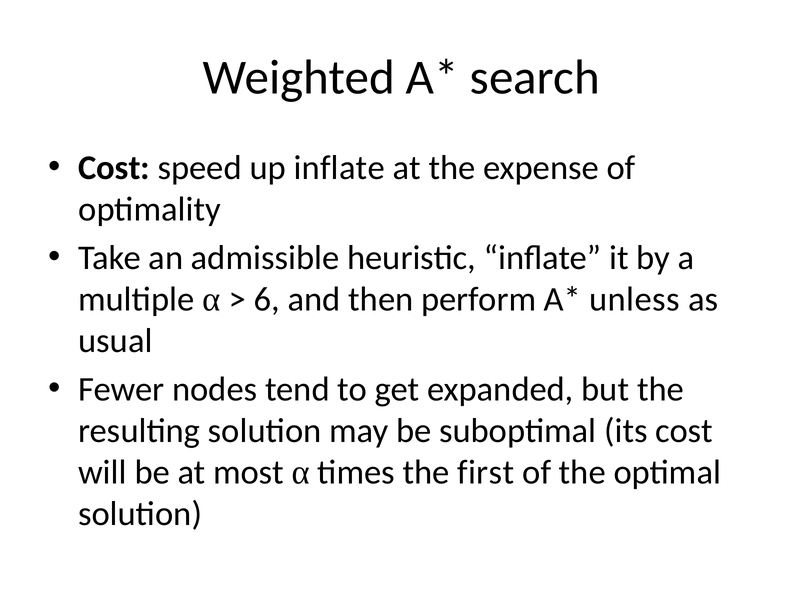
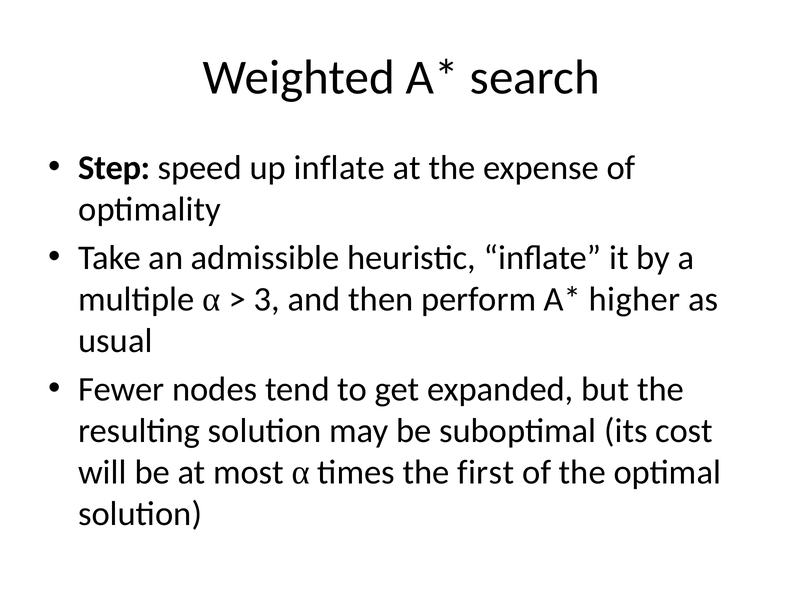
Cost at (114, 168): Cost -> Step
6: 6 -> 3
unless: unless -> higher
